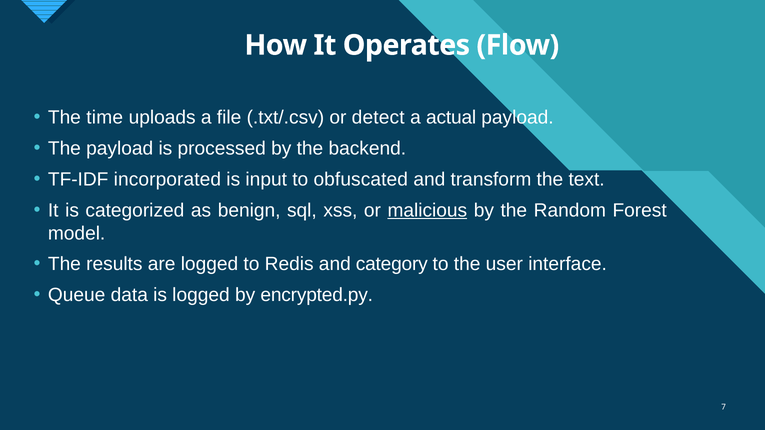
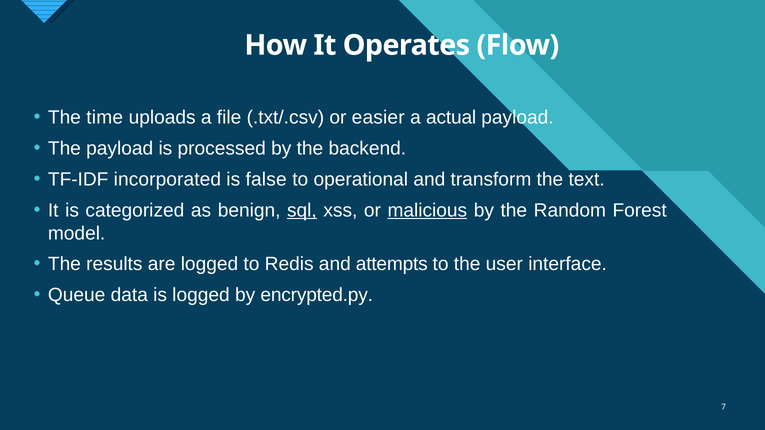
detect: detect -> easier
input: input -> false
obfuscated: obfuscated -> operational
sql underline: none -> present
category: category -> attempts
